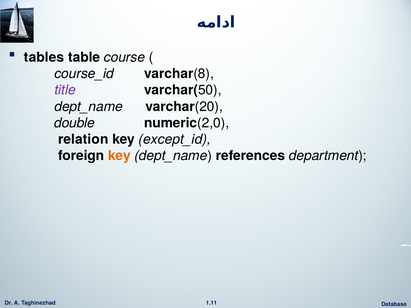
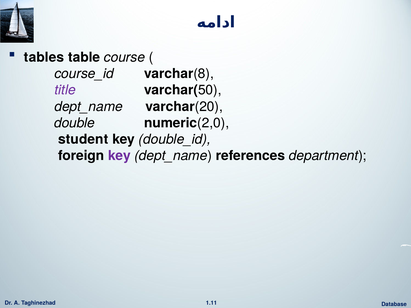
relation: relation -> student
except_id: except_id -> double_id
key at (119, 156) colour: orange -> purple
